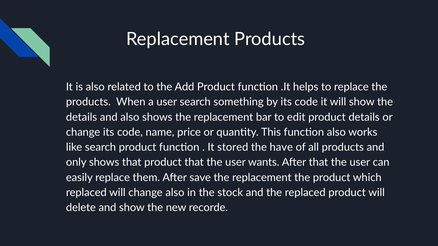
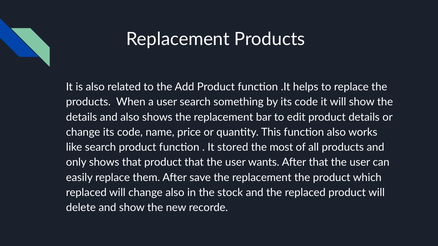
have: have -> most
